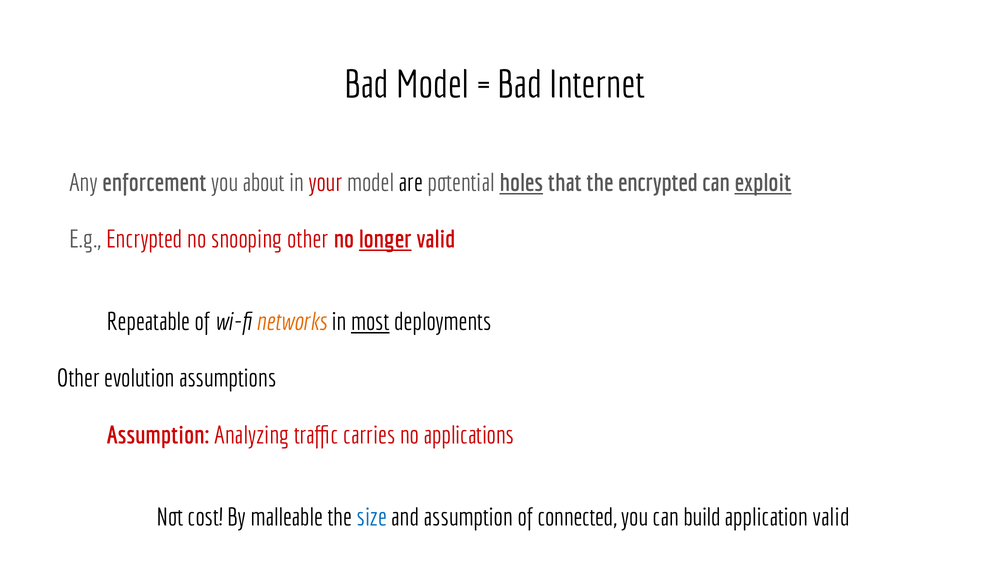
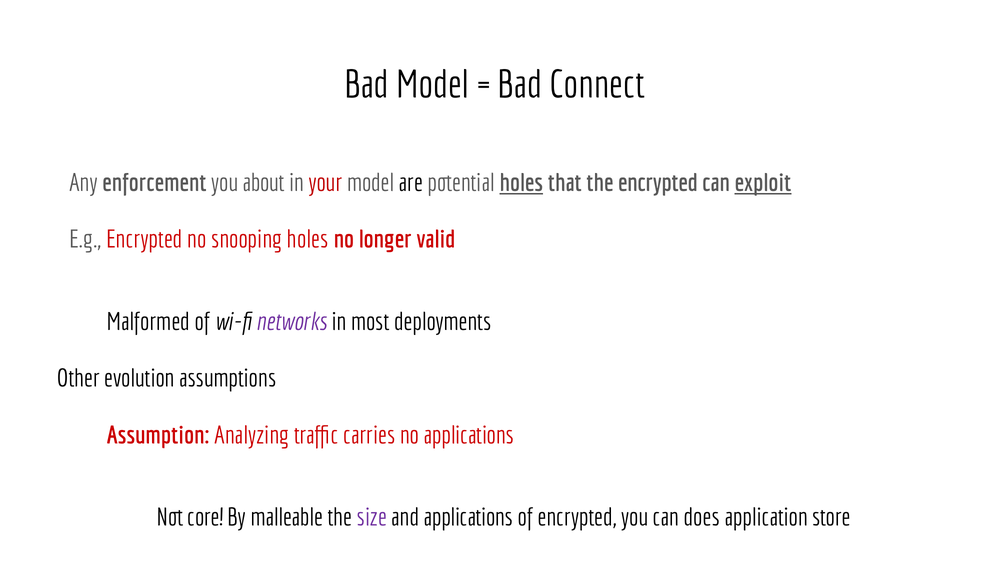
Internet: Internet -> Connect
snooping other: other -> holes
longer underline: present -> none
Repeatable: Repeatable -> Malformed
networks colour: orange -> purple
most underline: present -> none
cost: cost -> core
size colour: blue -> purple
and assumption: assumption -> applications
of connected: connected -> encrypted
build: build -> does
application valid: valid -> store
